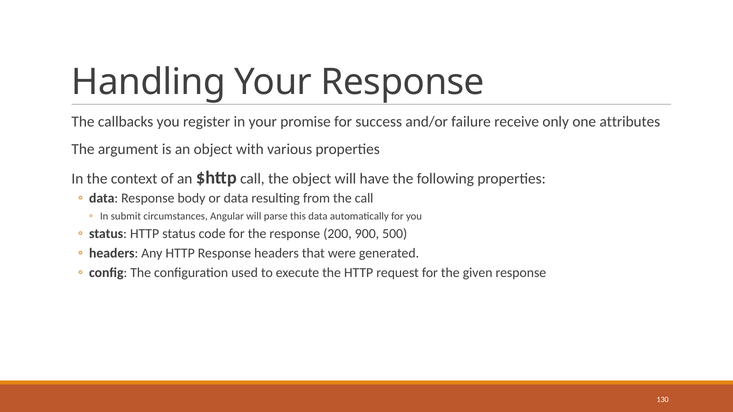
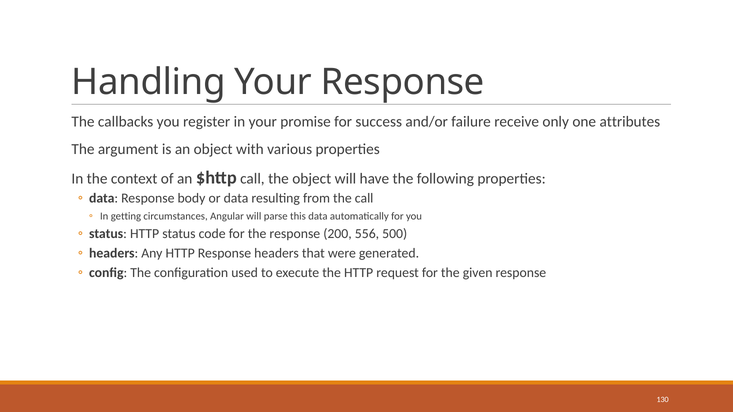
submit: submit -> getting
900: 900 -> 556
